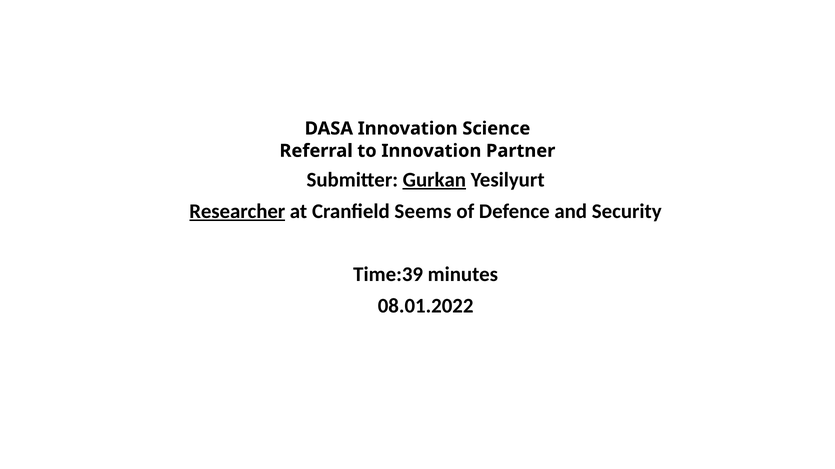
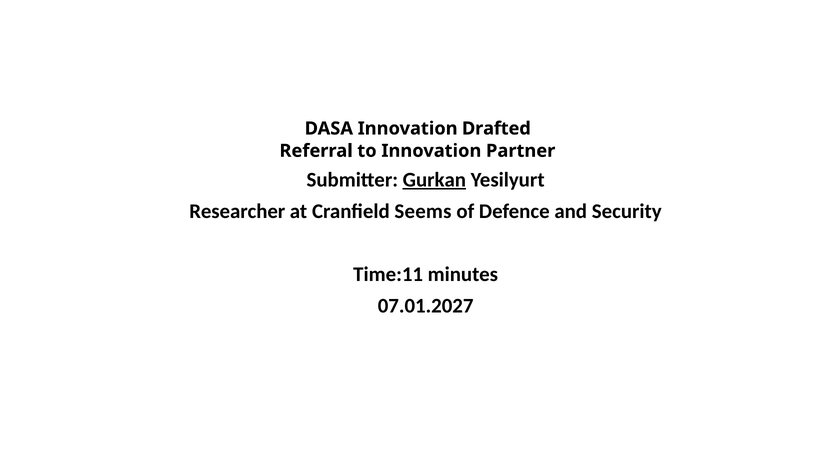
Science: Science -> Drafted
Researcher underline: present -> none
Time:39: Time:39 -> Time:11
08.01.2022: 08.01.2022 -> 07.01.2027
